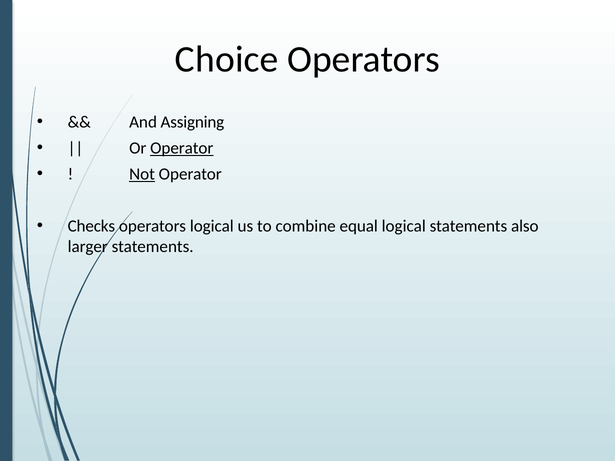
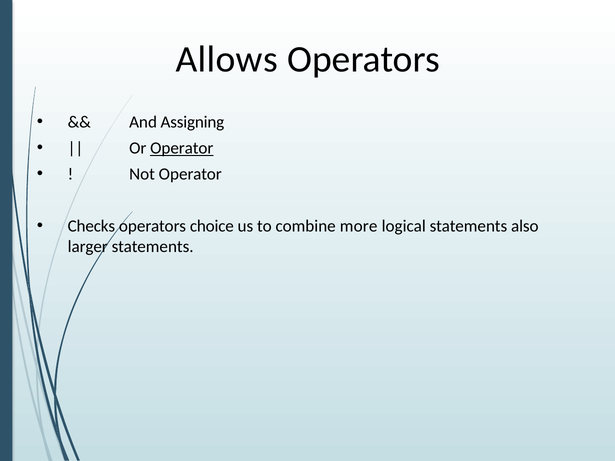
Choice: Choice -> Allows
Not underline: present -> none
operators logical: logical -> choice
equal: equal -> more
